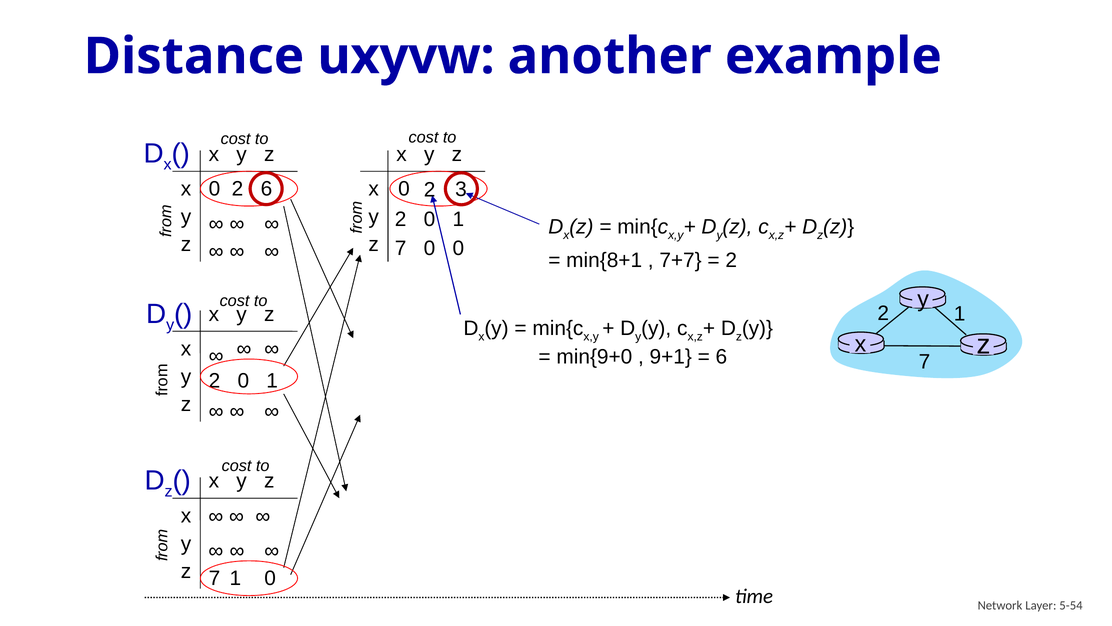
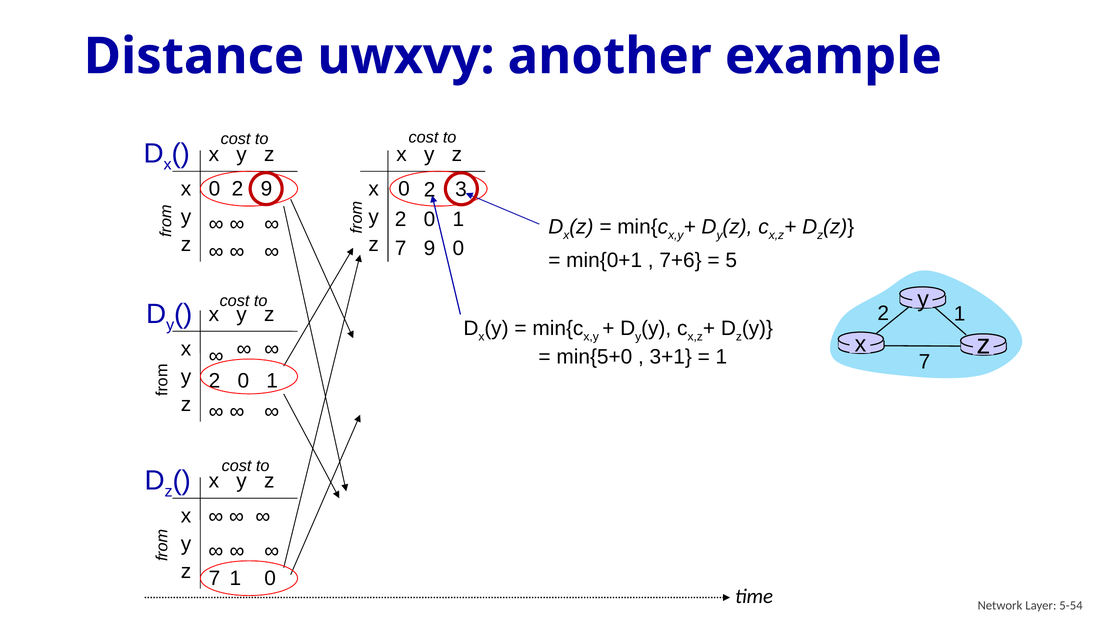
uxyvw: uxyvw -> uwxvy
2 6: 6 -> 9
7 0: 0 -> 9
min{8+1: min{8+1 -> min{0+1
7+7: 7+7 -> 7+6
2 at (731, 260): 2 -> 5
min{9+0: min{9+0 -> min{5+0
9+1: 9+1 -> 3+1
6 at (721, 357): 6 -> 1
